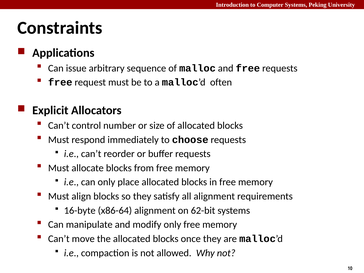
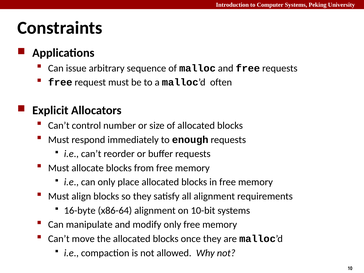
choose: choose -> enough
62-bit: 62-bit -> 10-bit
